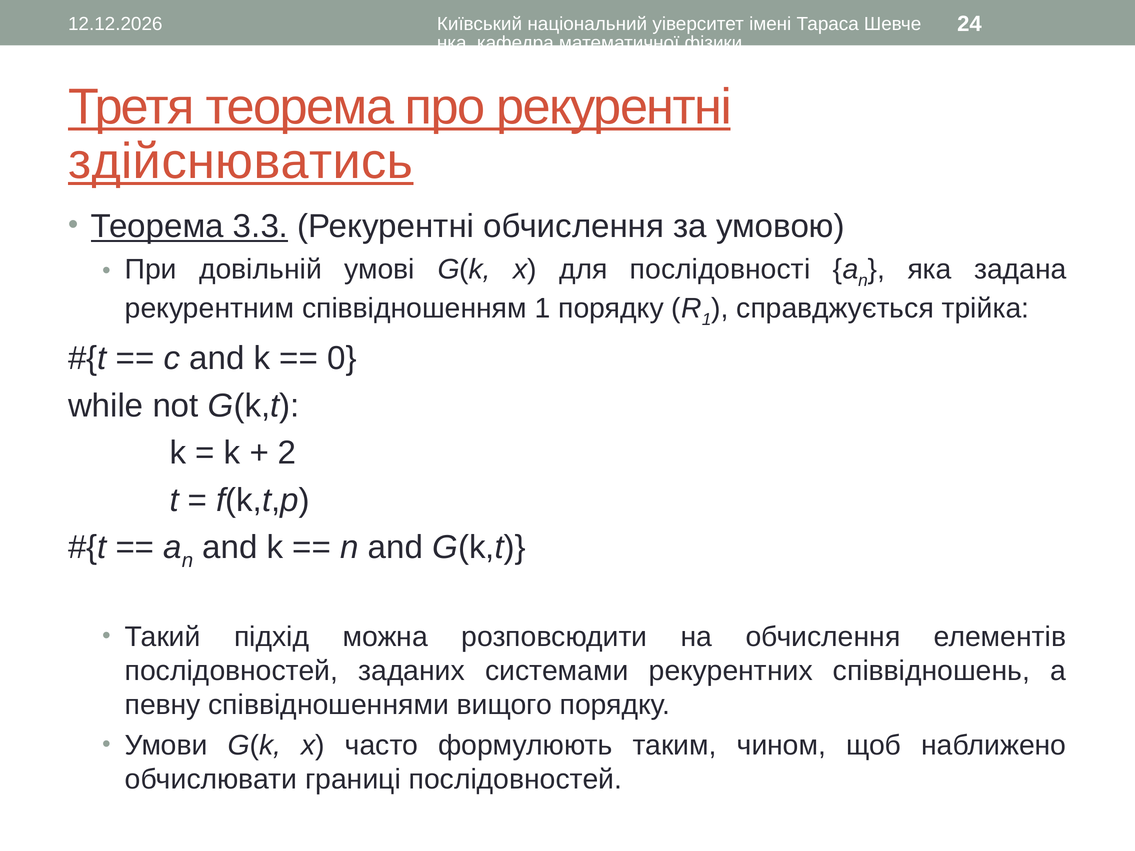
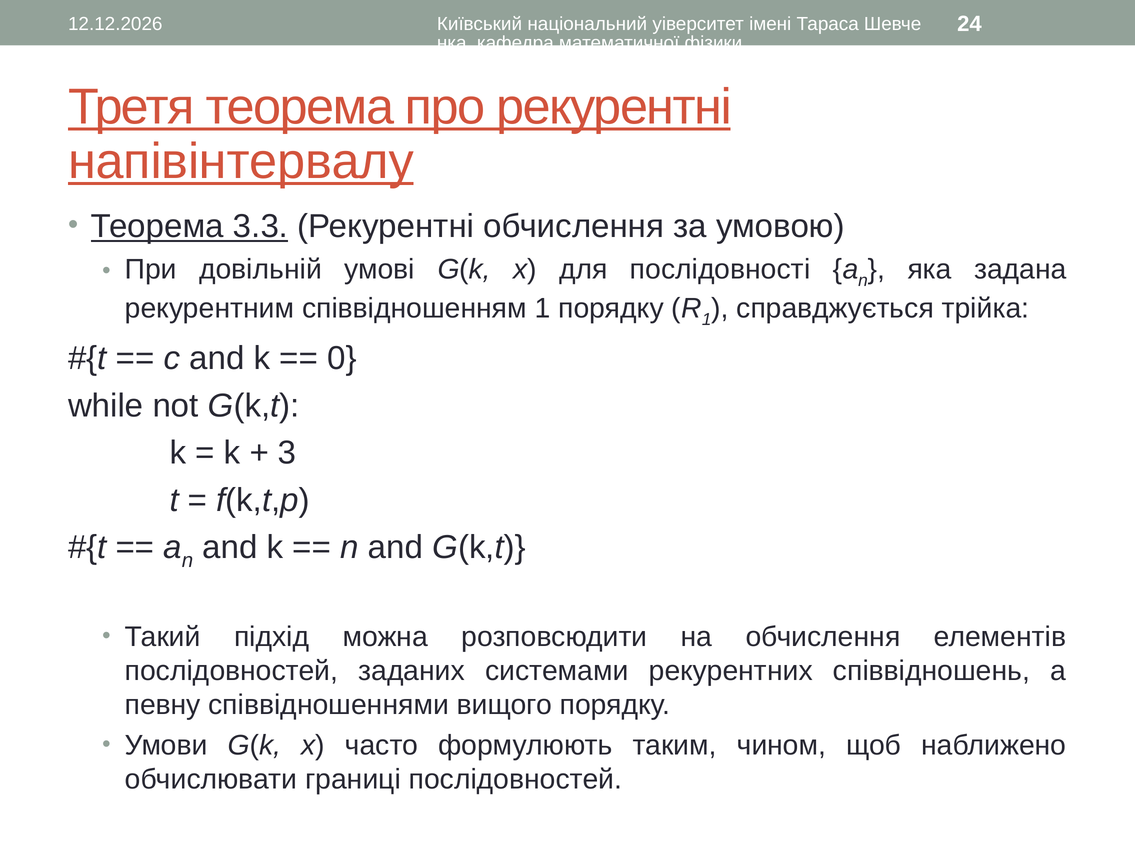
здійснюватись: здійснюватись -> напівінтервалу
2: 2 -> 3
